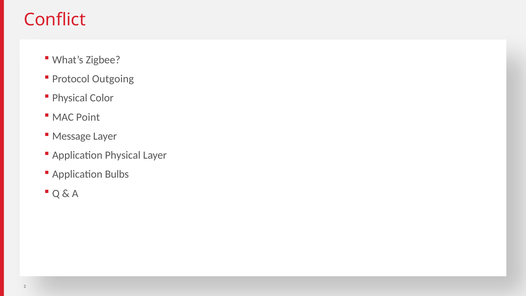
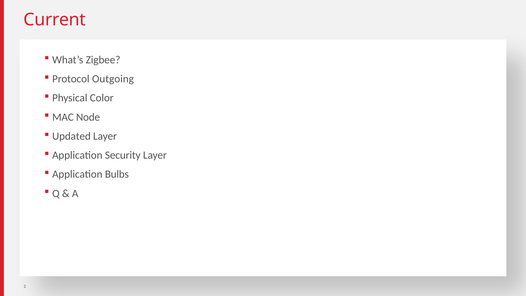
Conflict: Conflict -> Current
Point: Point -> Node
Message: Message -> Updated
Application Physical: Physical -> Security
